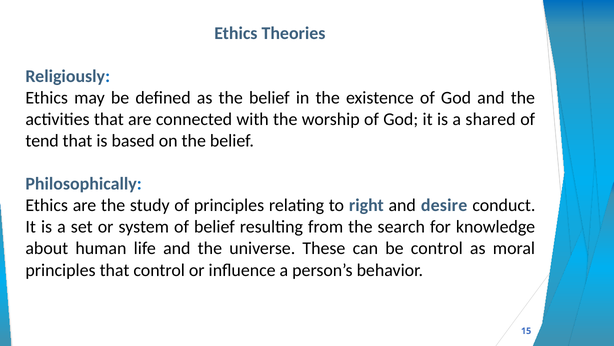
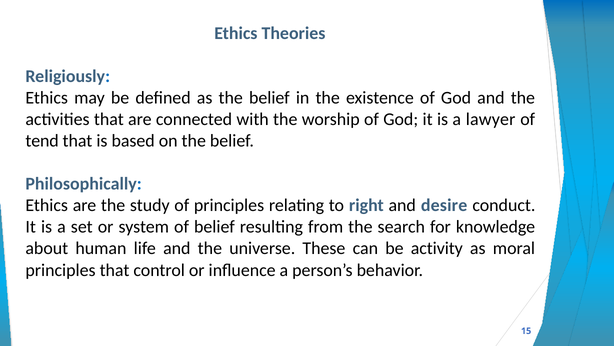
shared: shared -> lawyer
be control: control -> activity
